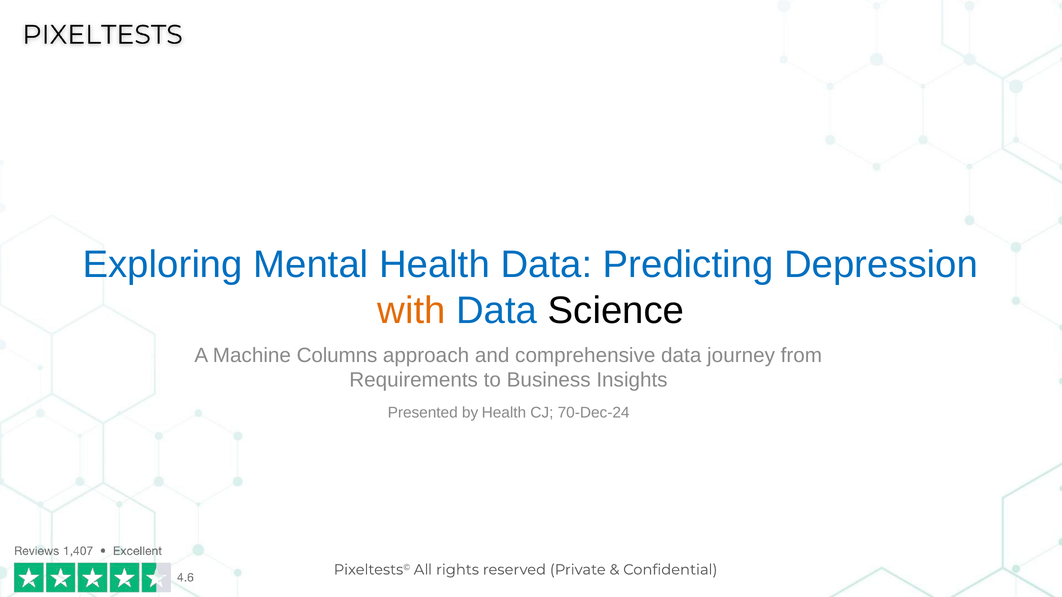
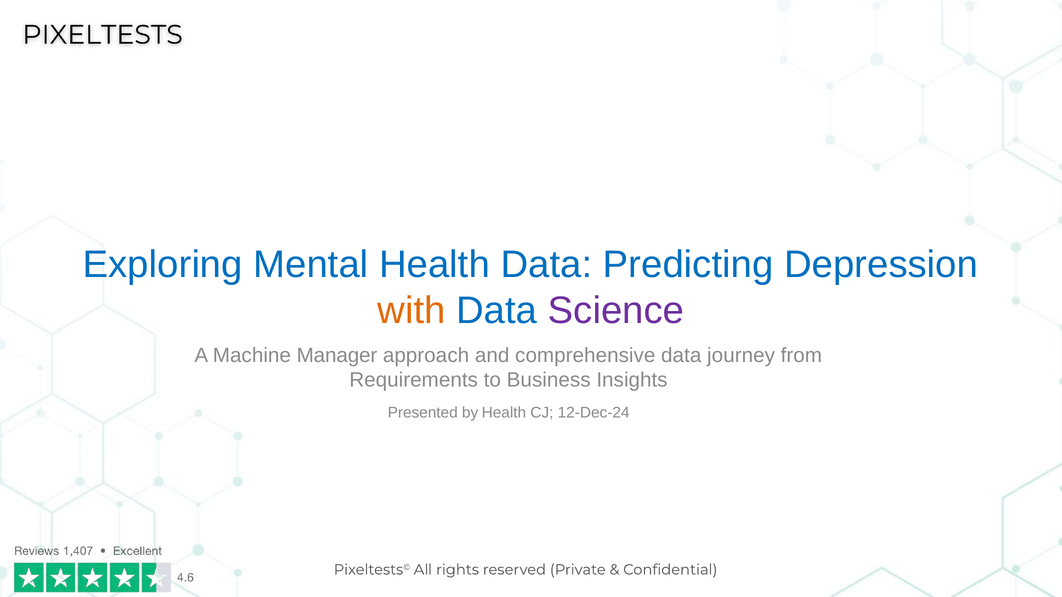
Science colour: black -> purple
Columns: Columns -> Manager
70-Dec-24: 70-Dec-24 -> 12-Dec-24
